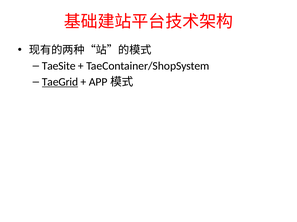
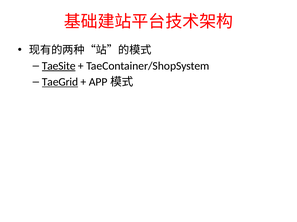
TaeSite underline: none -> present
